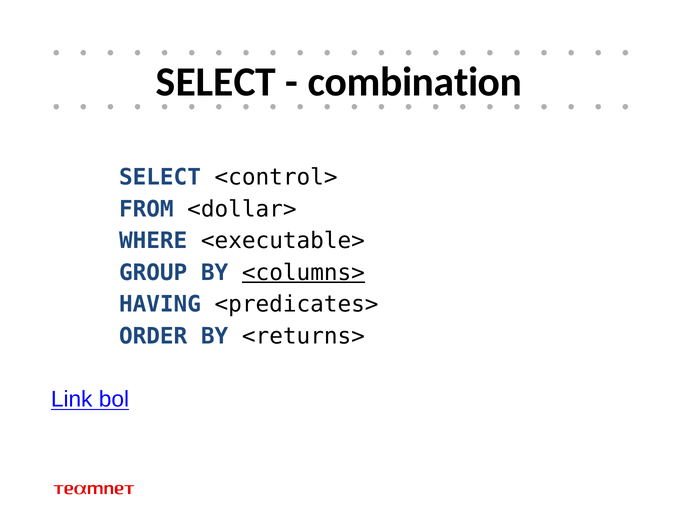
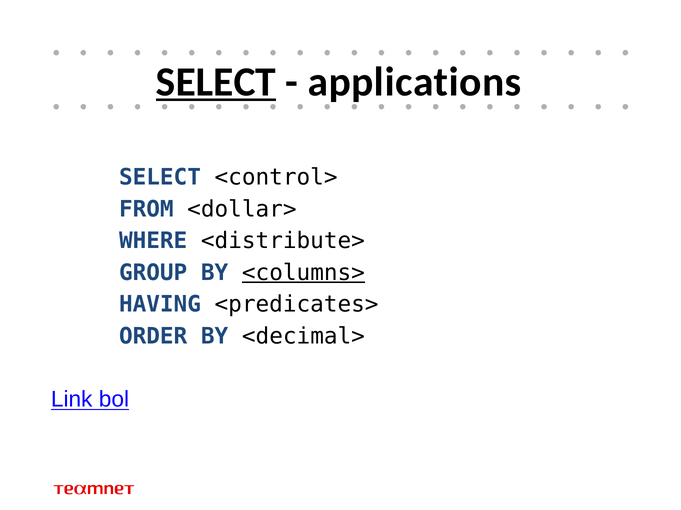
SELECT at (216, 82) underline: none -> present
combination: combination -> applications
<executable>: <executable> -> <distribute>
<returns>: <returns> -> <decimal>
